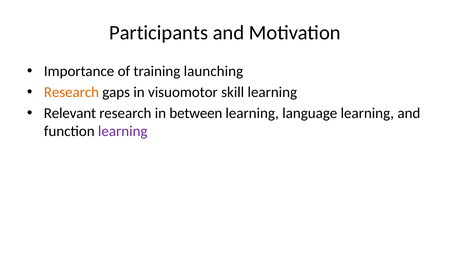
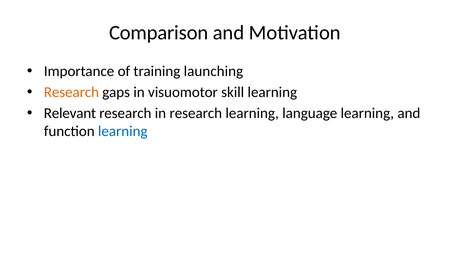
Participants: Participants -> Comparison
in between: between -> research
learning at (123, 131) colour: purple -> blue
